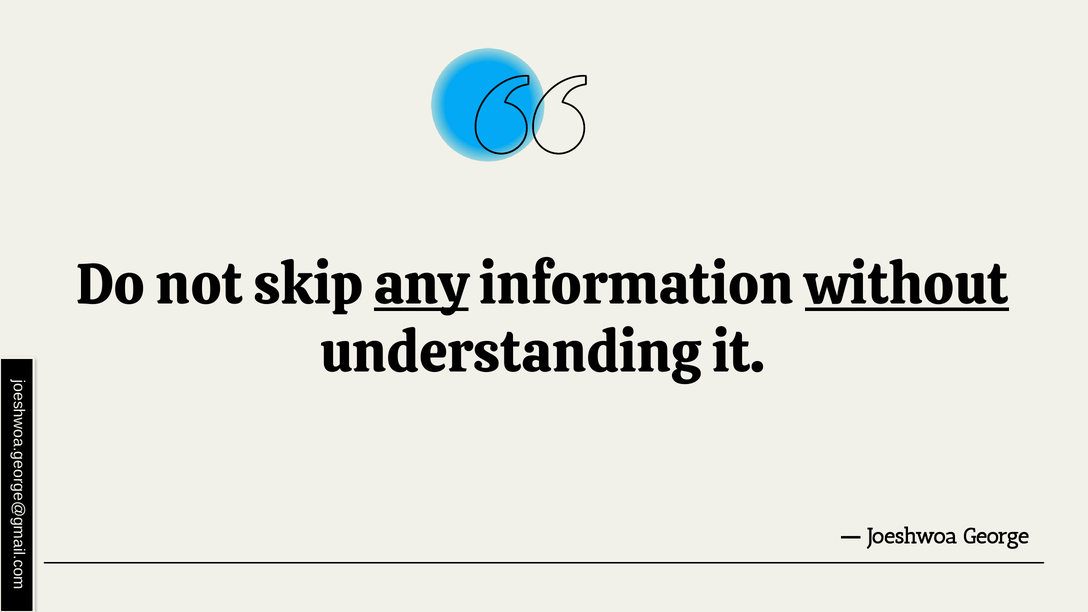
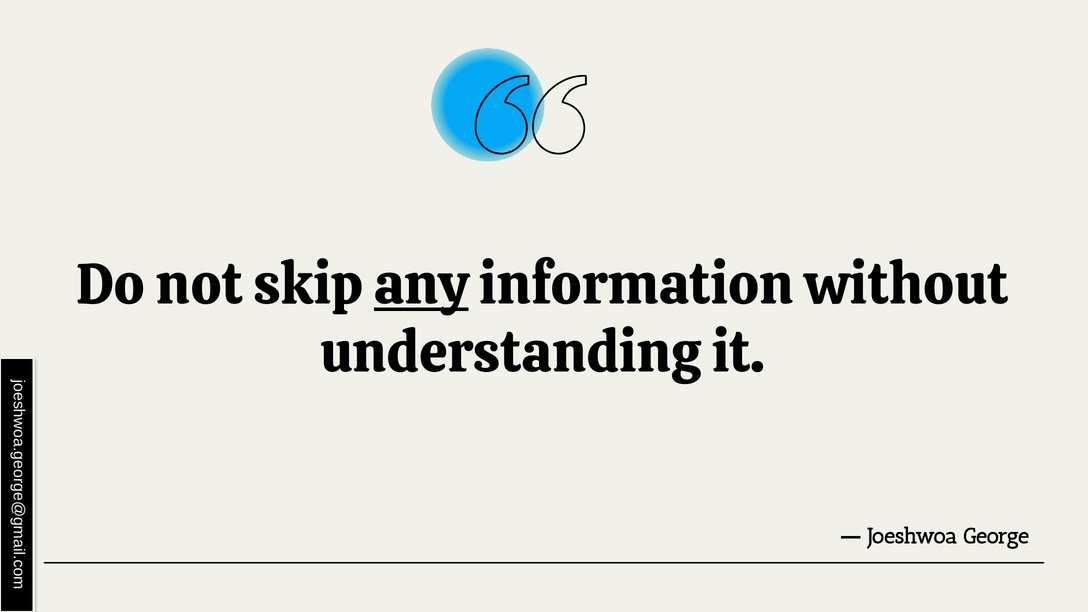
without underline: present -> none
